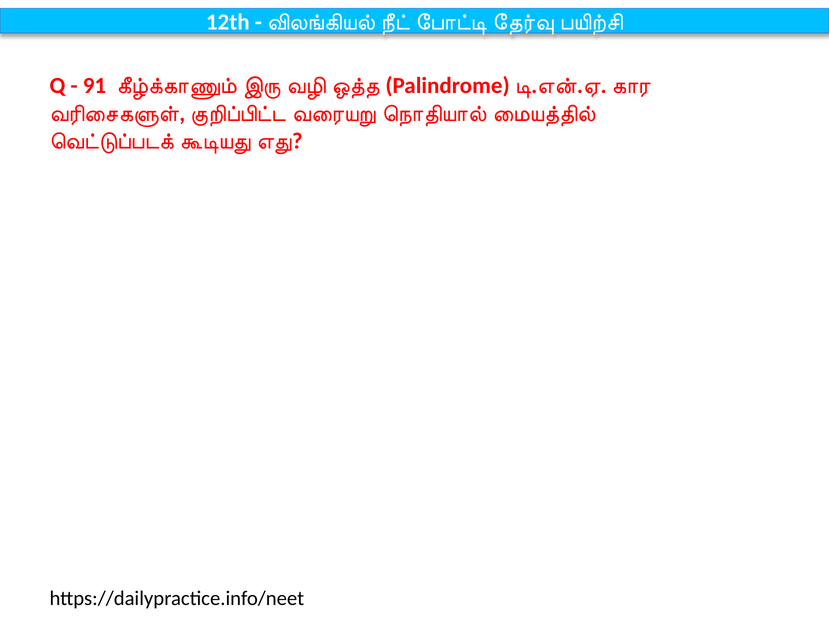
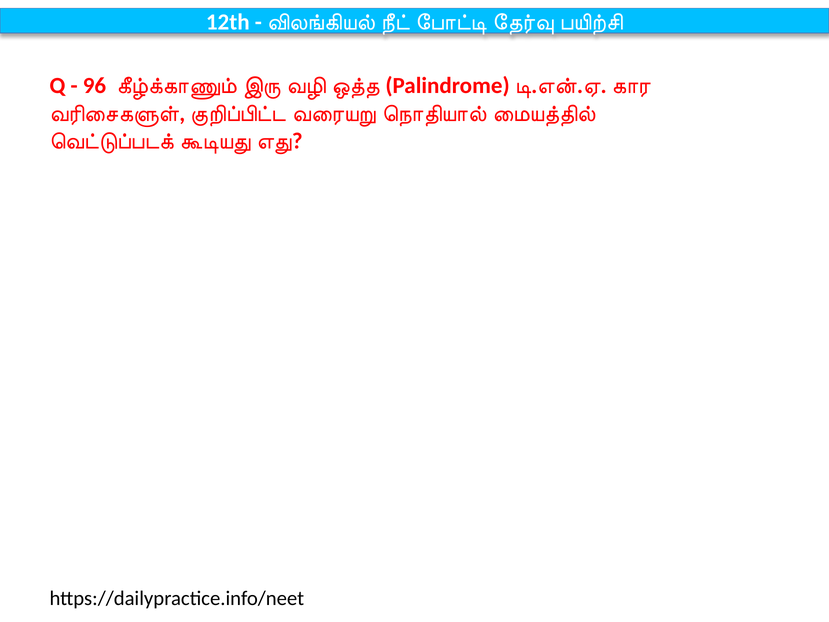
91: 91 -> 96
